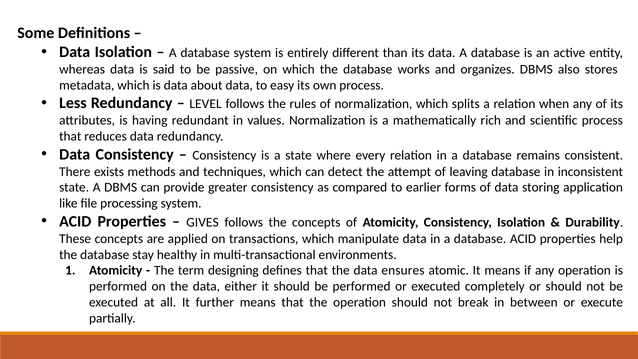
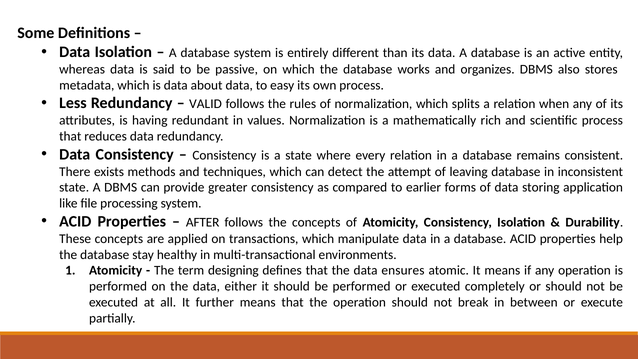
LEVEL: LEVEL -> VALID
GIVES: GIVES -> AFTER
